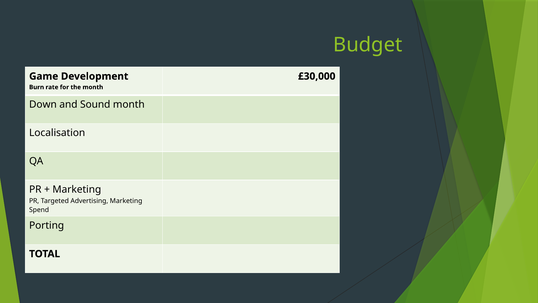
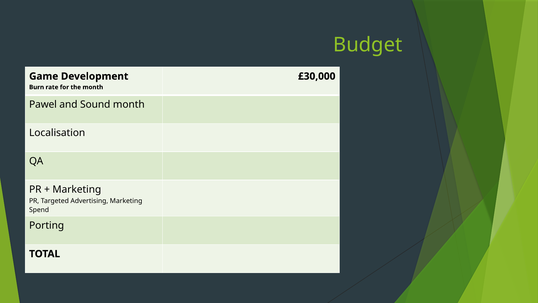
Down: Down -> Pawel
